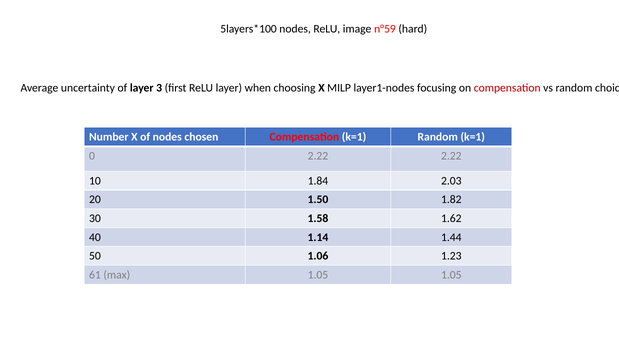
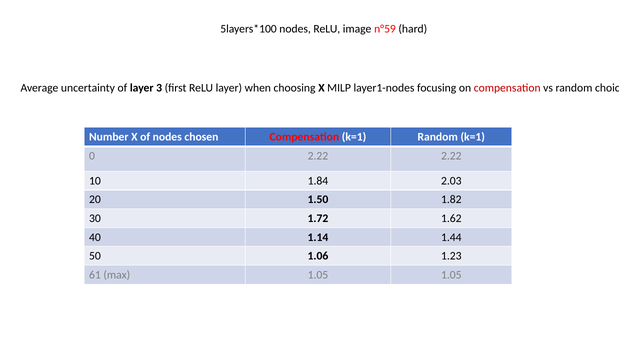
1.58: 1.58 -> 1.72
